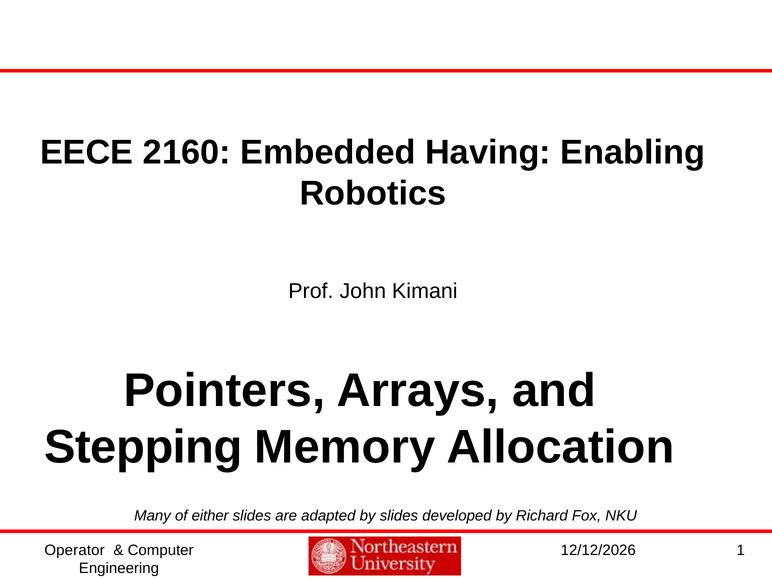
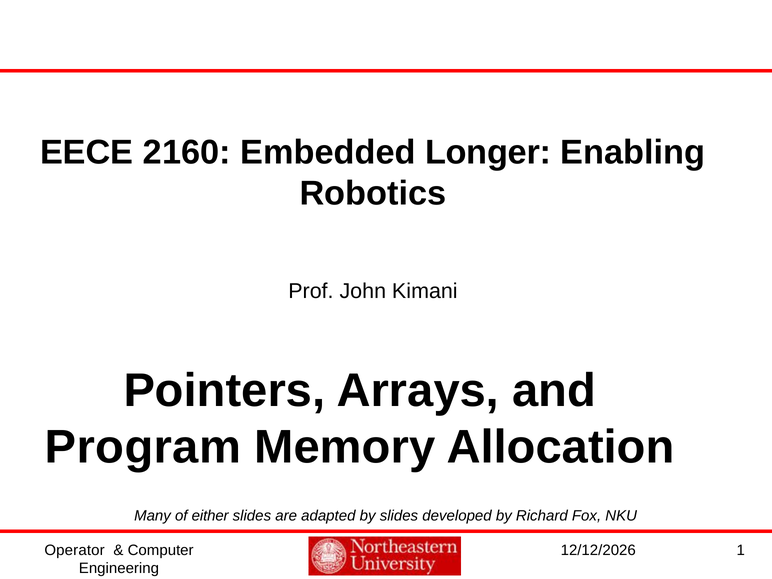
Having: Having -> Longer
Stepping: Stepping -> Program
